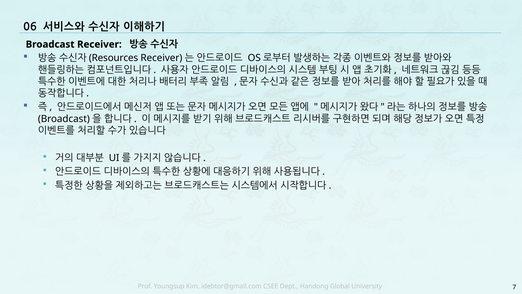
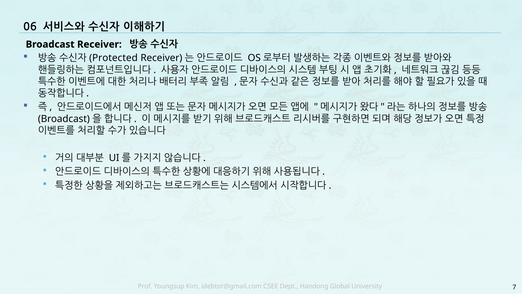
Resources: Resources -> Protected
